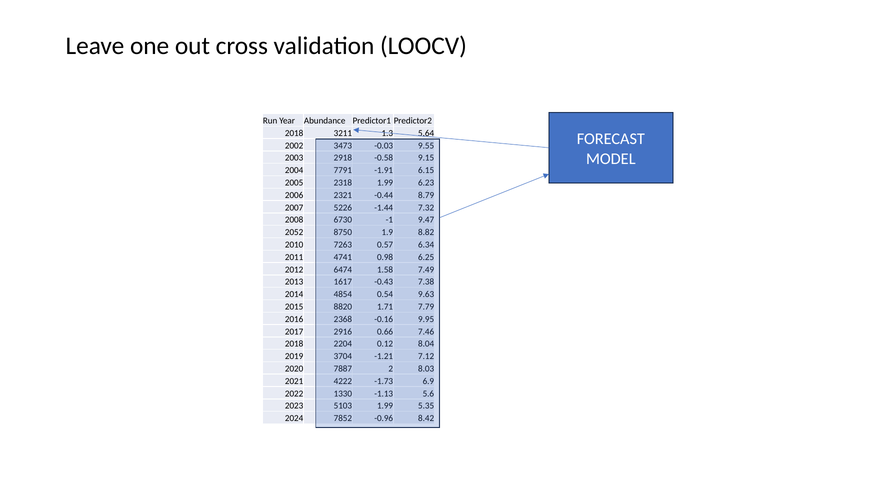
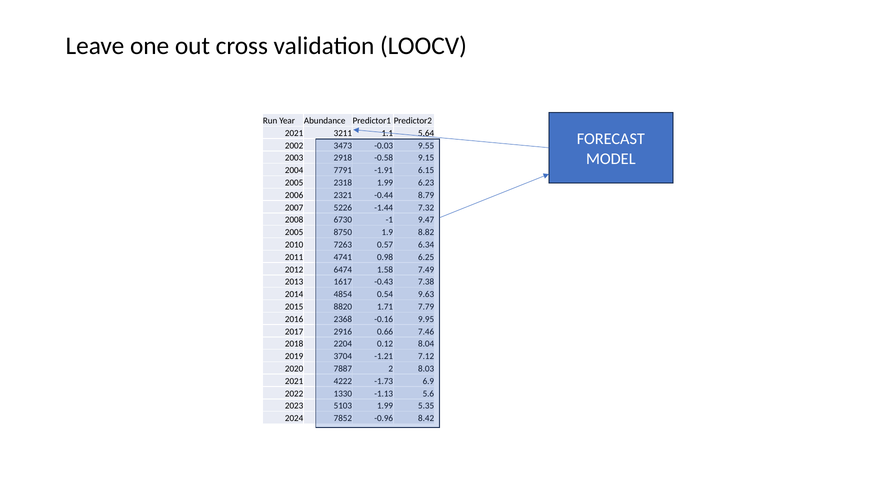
2018 at (294, 133): 2018 -> 2021
1.3: 1.3 -> 1.1
2052 at (294, 232): 2052 -> 2005
